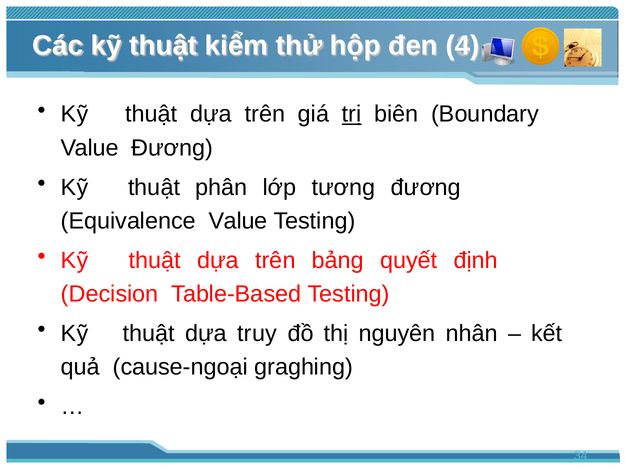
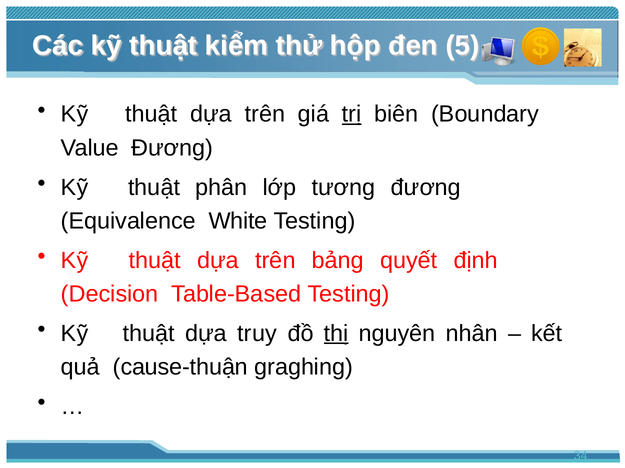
4: 4 -> 5
Equivalence Value: Value -> White
thị underline: none -> present
cause-ngoại: cause-ngoại -> cause-thuận
